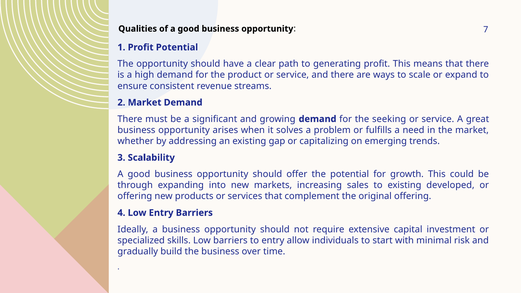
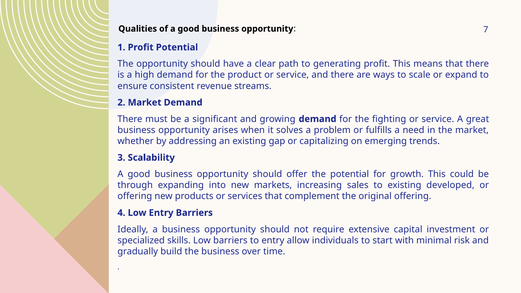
seeking: seeking -> fighting
